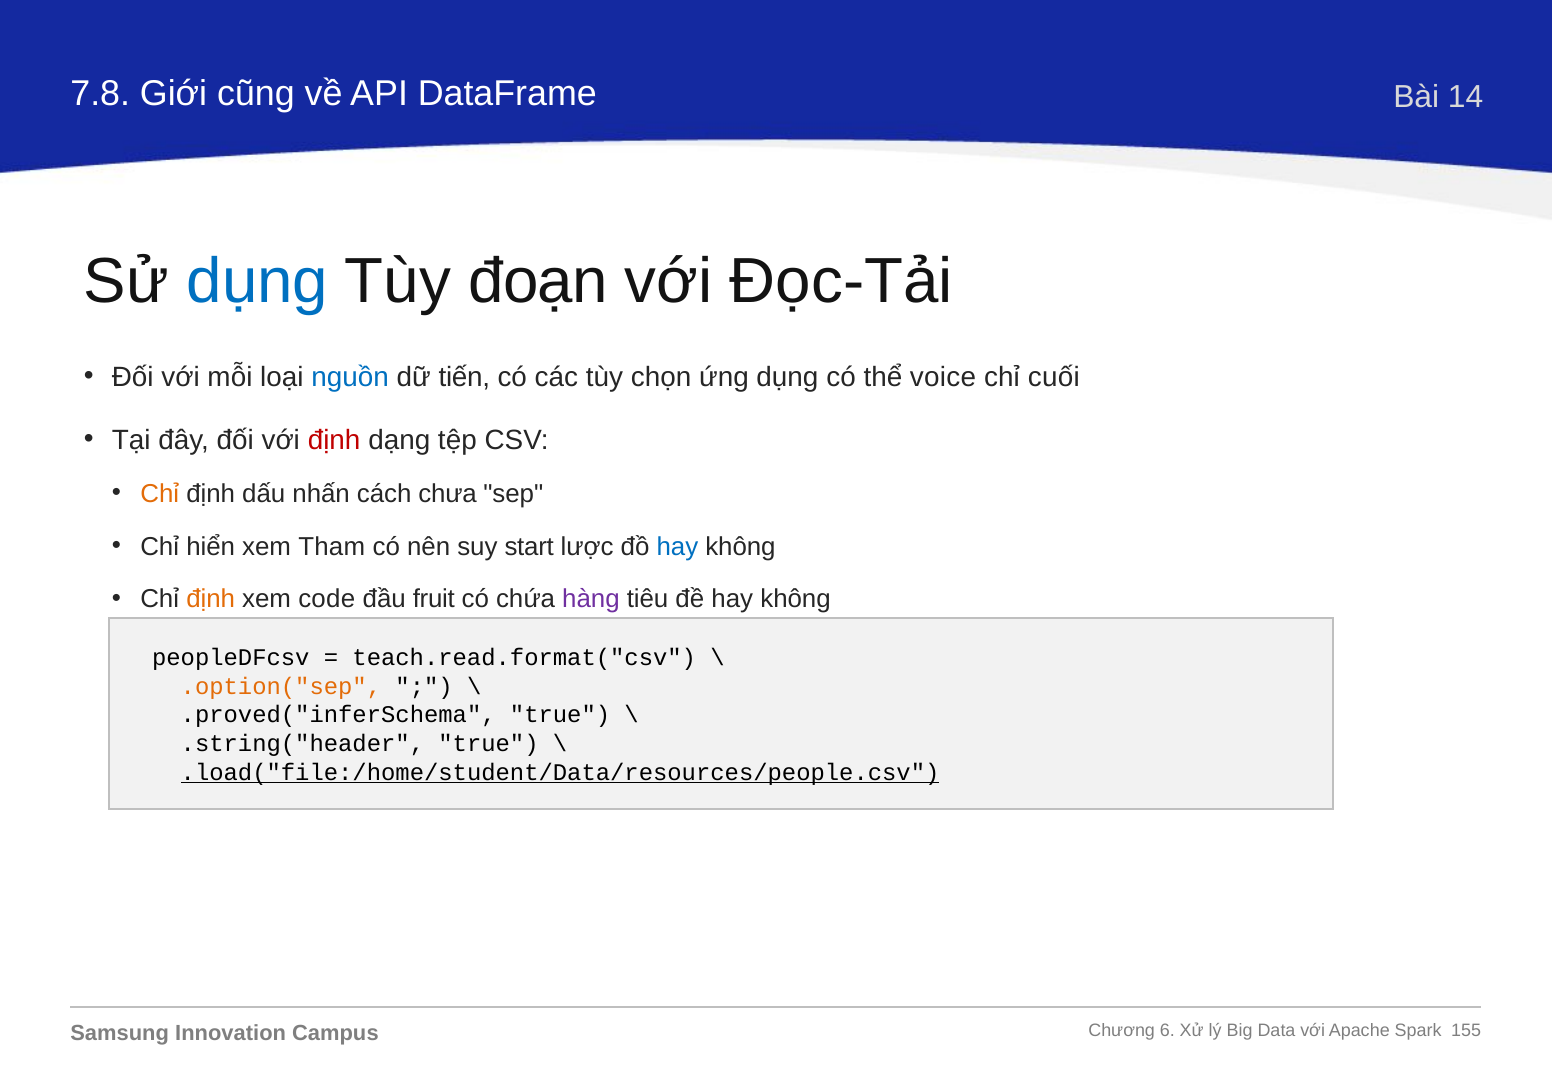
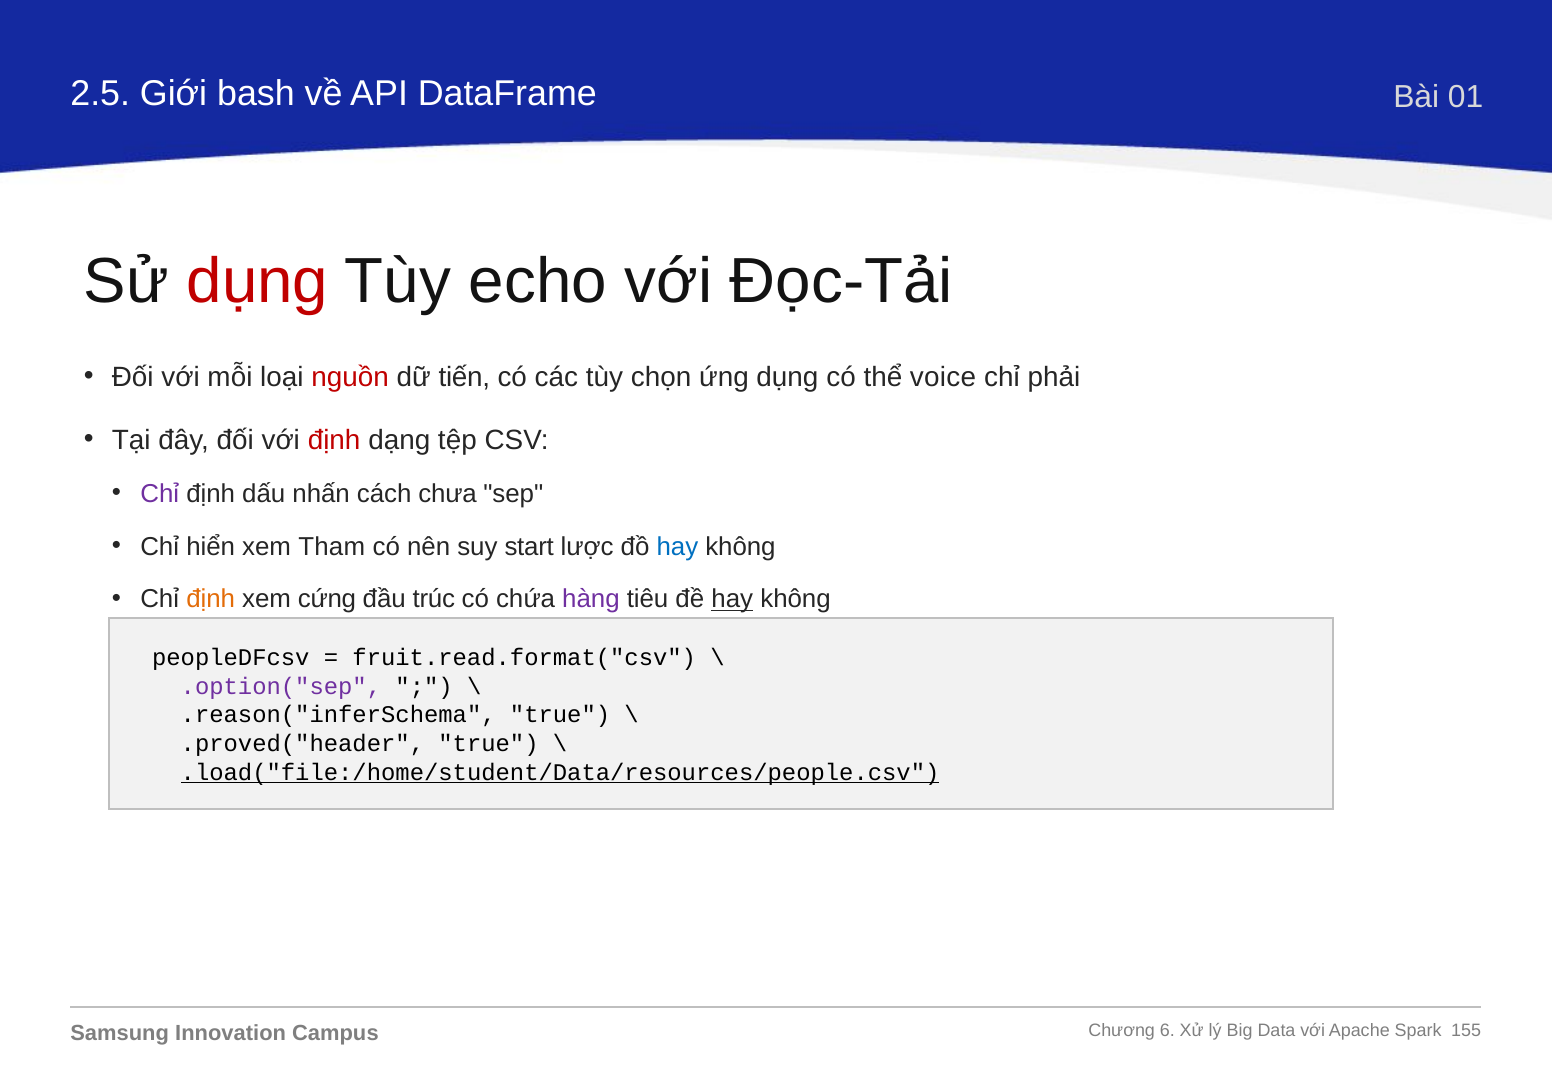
7.8: 7.8 -> 2.5
cũng: cũng -> bash
14: 14 -> 01
dụng at (258, 282) colour: blue -> red
đoạn: đoạn -> echo
nguồn colour: blue -> red
cuối: cuối -> phải
Chỉ at (160, 493) colour: orange -> purple
code: code -> cứng
fruit: fruit -> trúc
hay at (732, 599) underline: none -> present
teach.read.format("csv: teach.read.format("csv -> fruit.read.format("csv
.option("sep colour: orange -> purple
.proved("inferSchema: .proved("inferSchema -> .reason("inferSchema
.string("header: .string("header -> .proved("header
